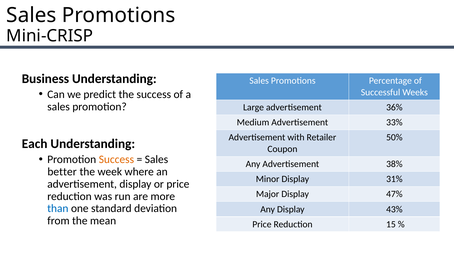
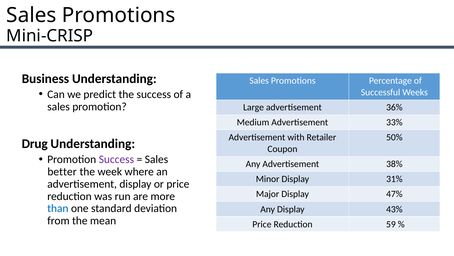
Each: Each -> Drug
Success at (116, 159) colour: orange -> purple
15: 15 -> 59
